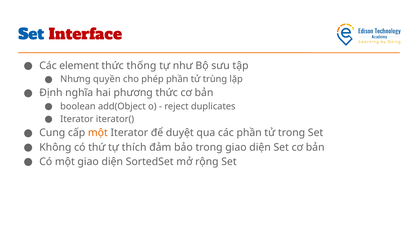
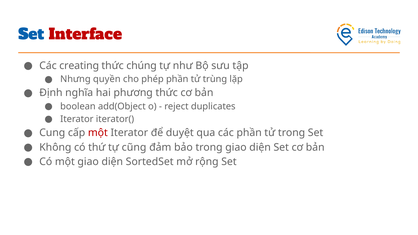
element: element -> creating
thống: thống -> chúng
một at (98, 133) colour: orange -> red
thích: thích -> cũng
